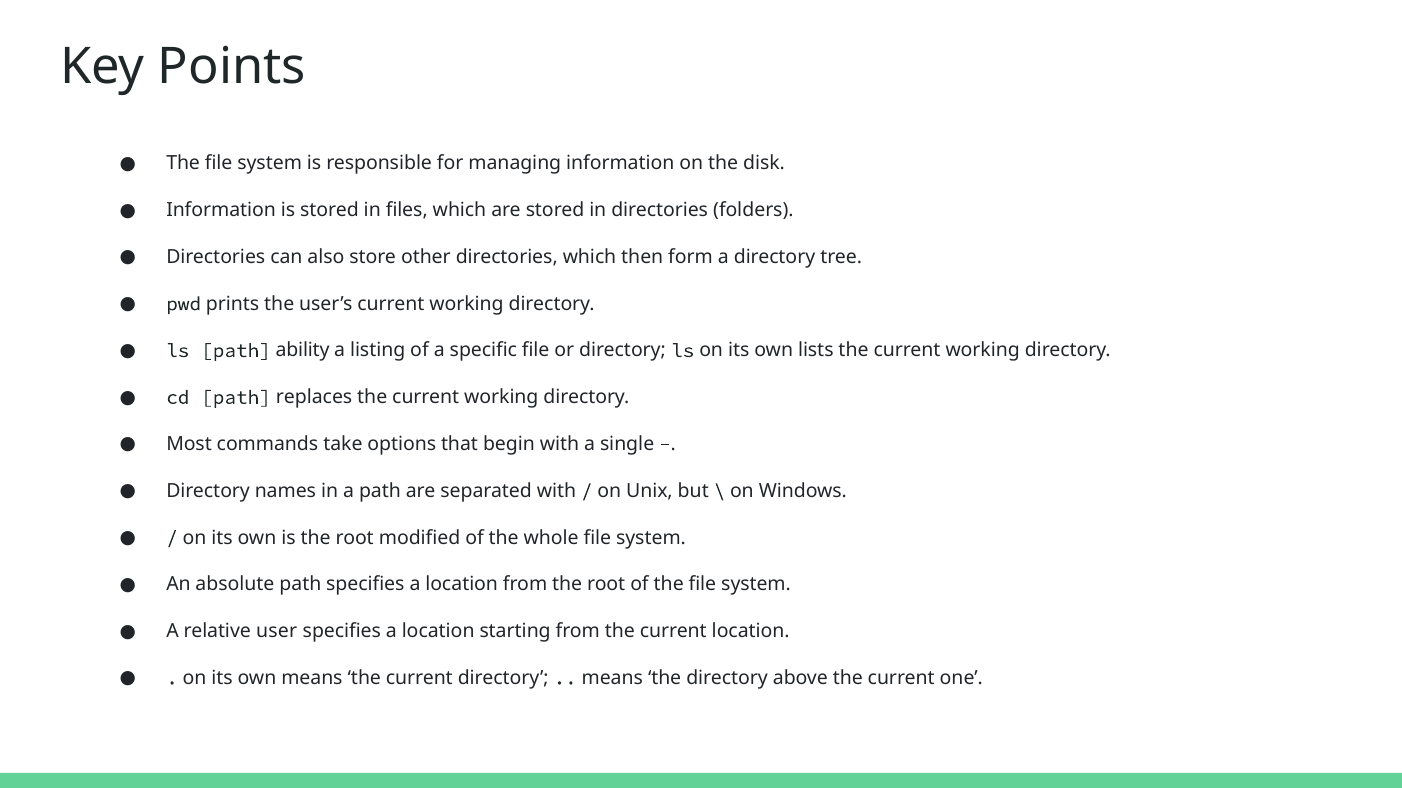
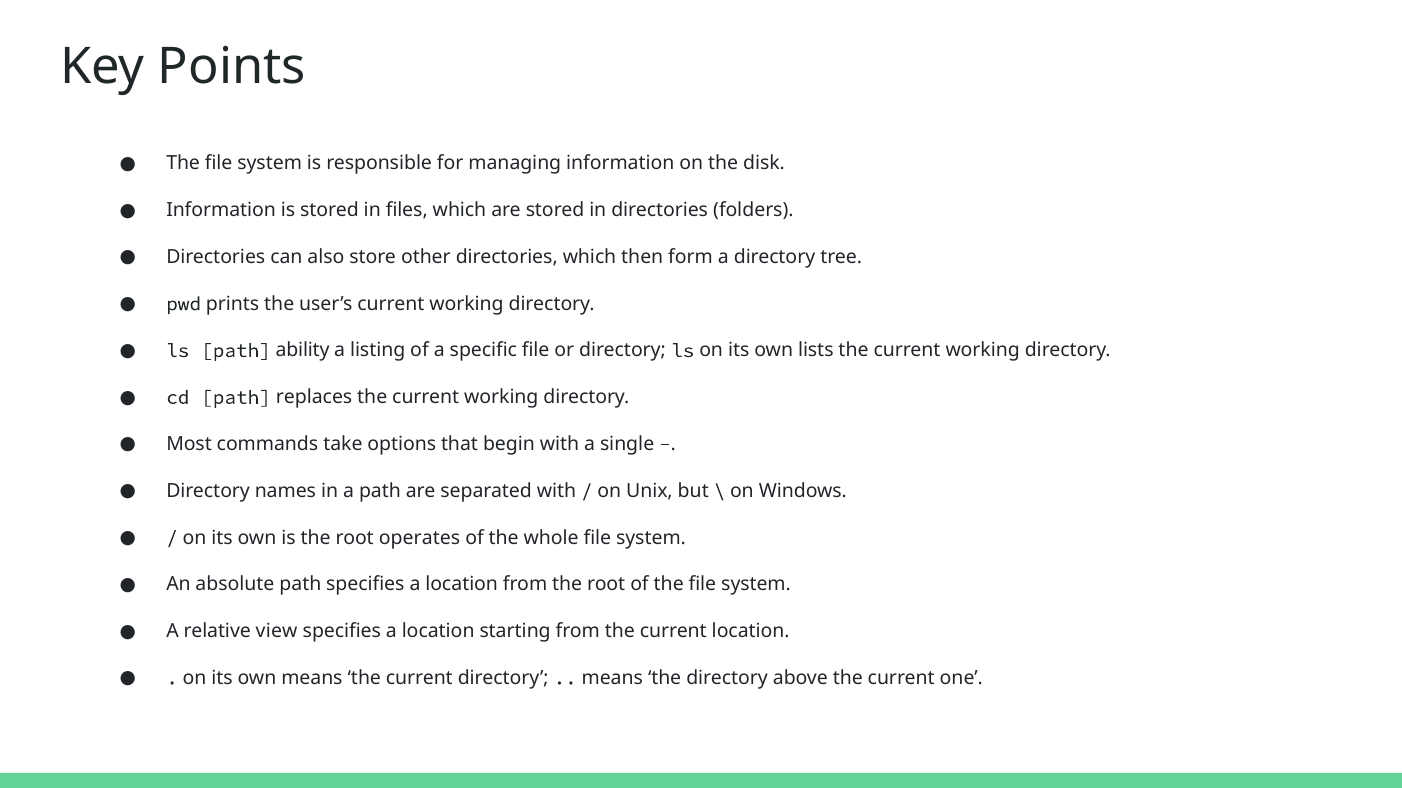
modified: modified -> operates
user: user -> view
